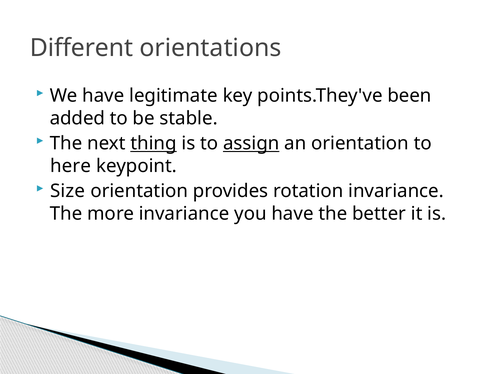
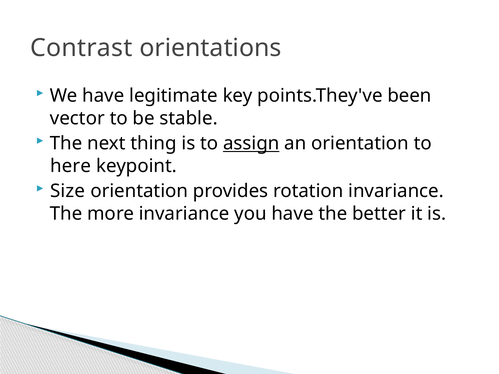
Different: Different -> Contrast
added: added -> vector
thing underline: present -> none
